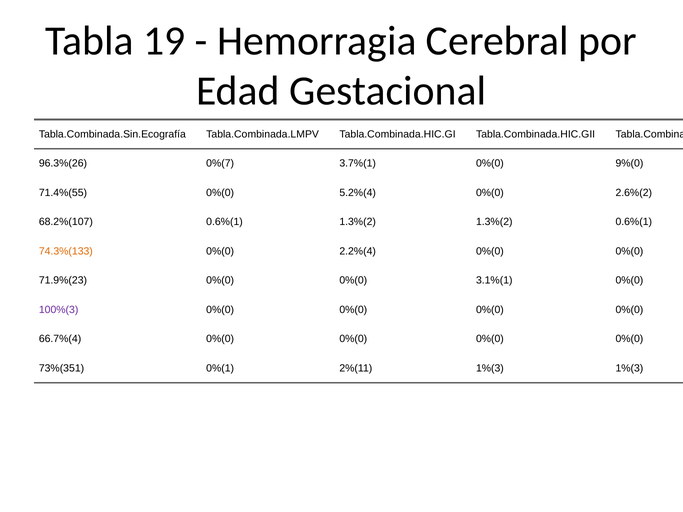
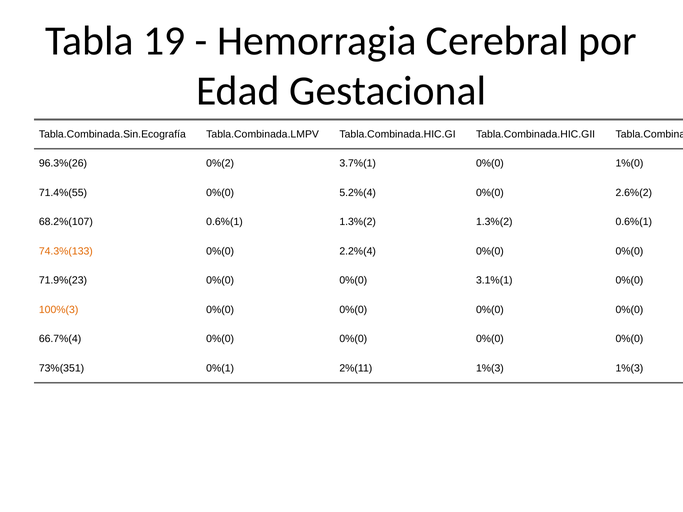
0%(7: 0%(7 -> 0%(2
9%(0: 9%(0 -> 1%(0
100%(3 colour: purple -> orange
